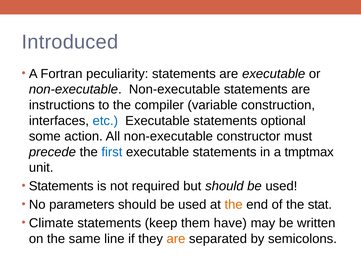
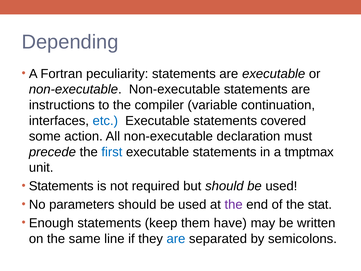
Introduced: Introduced -> Depending
construction: construction -> continuation
optional: optional -> covered
constructor: constructor -> declaration
the at (234, 204) colour: orange -> purple
Climate: Climate -> Enough
are at (176, 238) colour: orange -> blue
